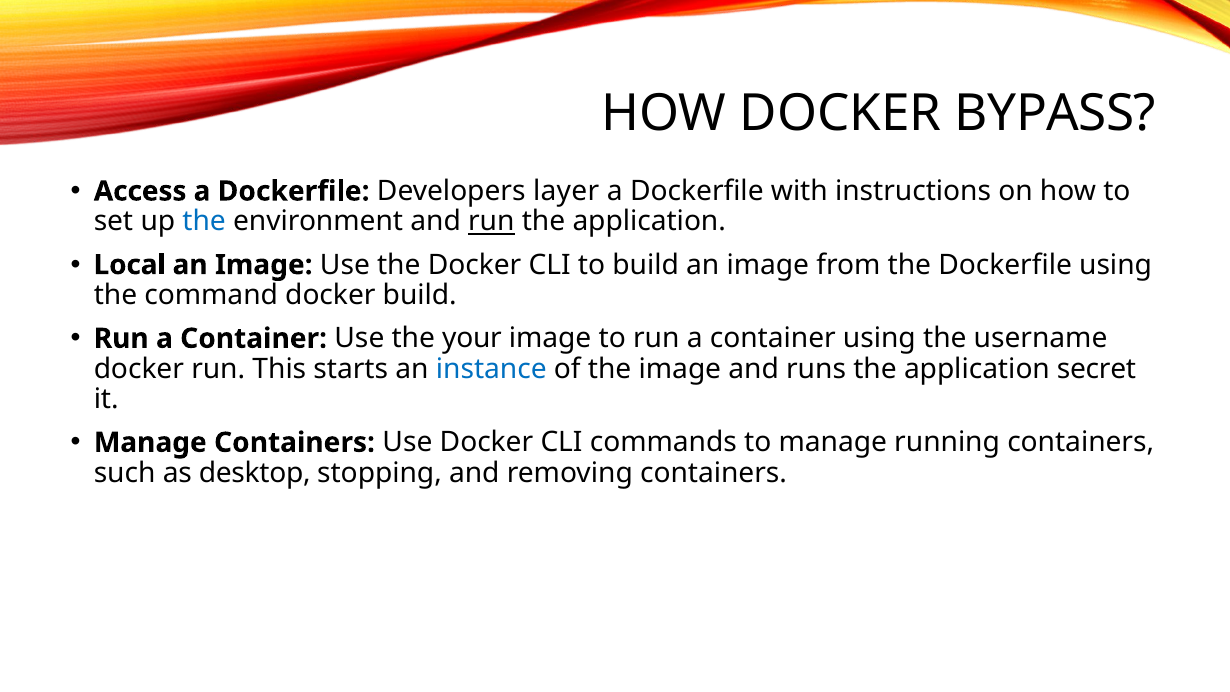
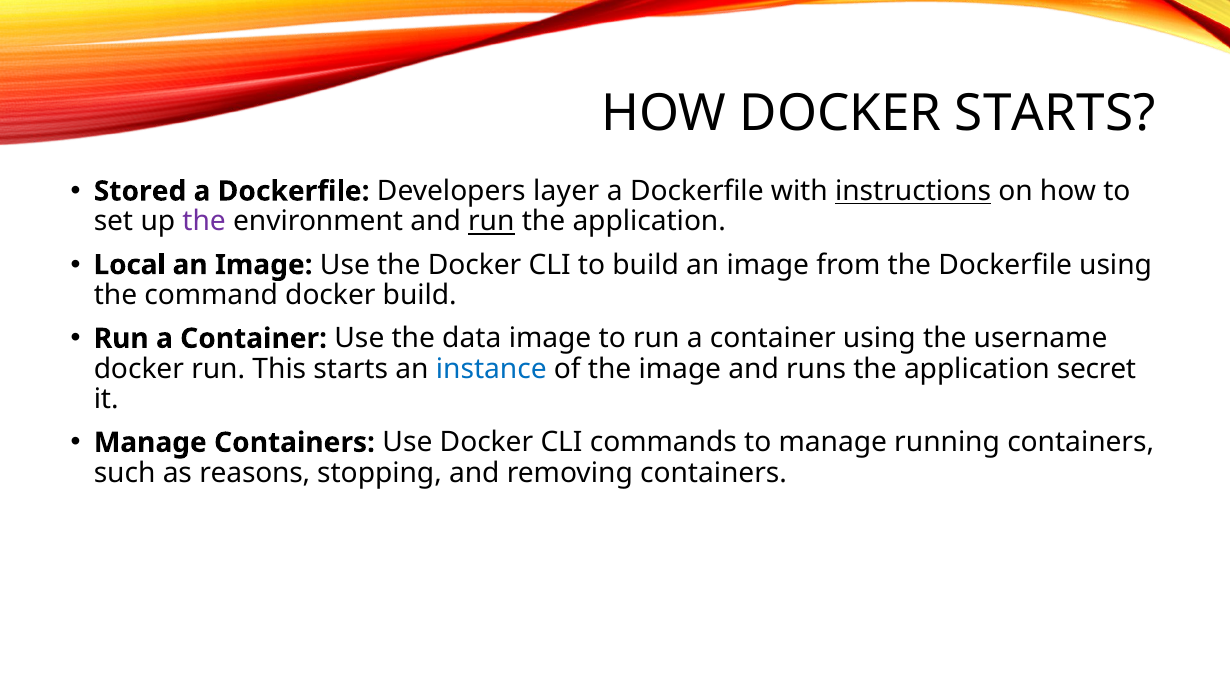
DOCKER BYPASS: BYPASS -> STARTS
Access: Access -> Stored
instructions underline: none -> present
the at (204, 222) colour: blue -> purple
your: your -> data
desktop: desktop -> reasons
